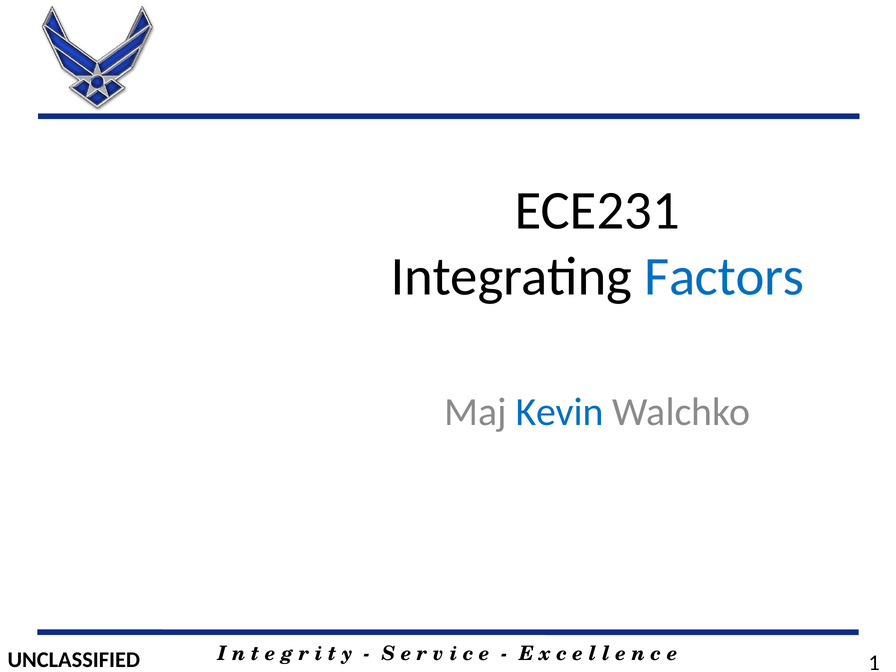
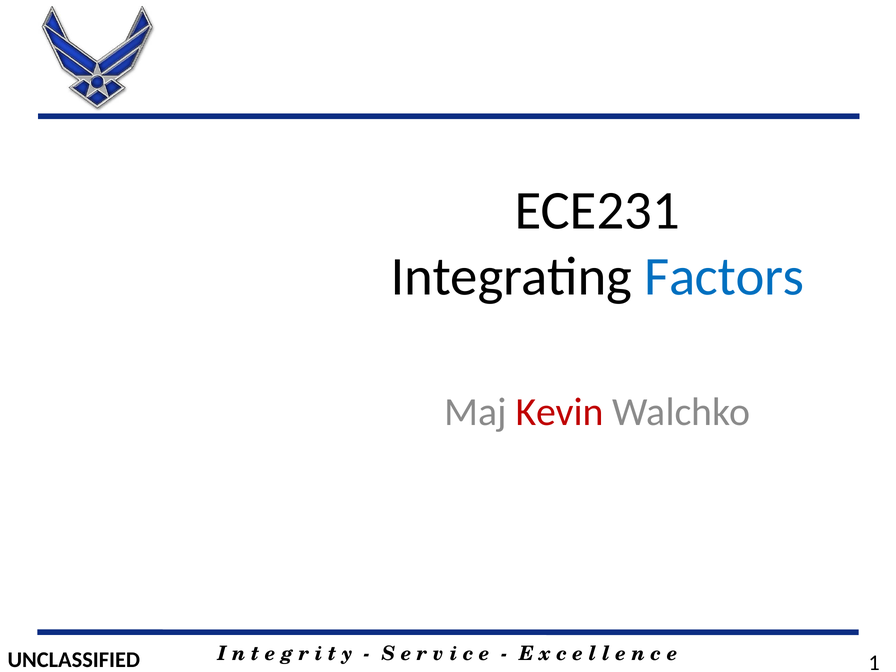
Kevin colour: blue -> red
